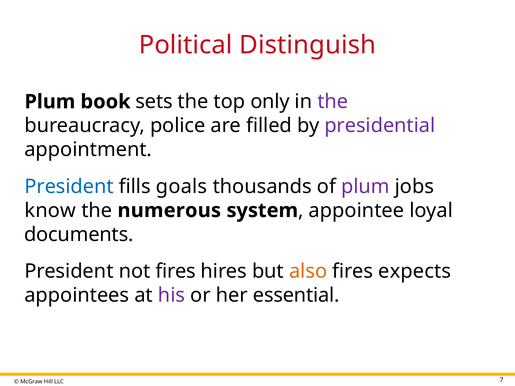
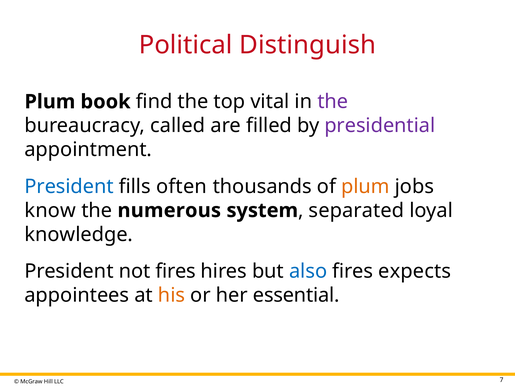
sets: sets -> find
only: only -> vital
police: police -> called
goals: goals -> often
plum at (365, 187) colour: purple -> orange
appointee: appointee -> separated
documents: documents -> knowledge
also colour: orange -> blue
his colour: purple -> orange
